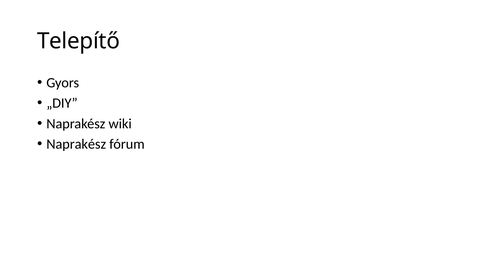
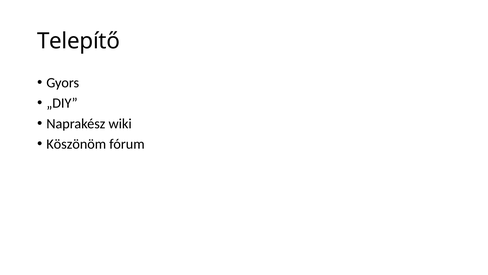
Naprakész at (76, 144): Naprakész -> Köszönöm
